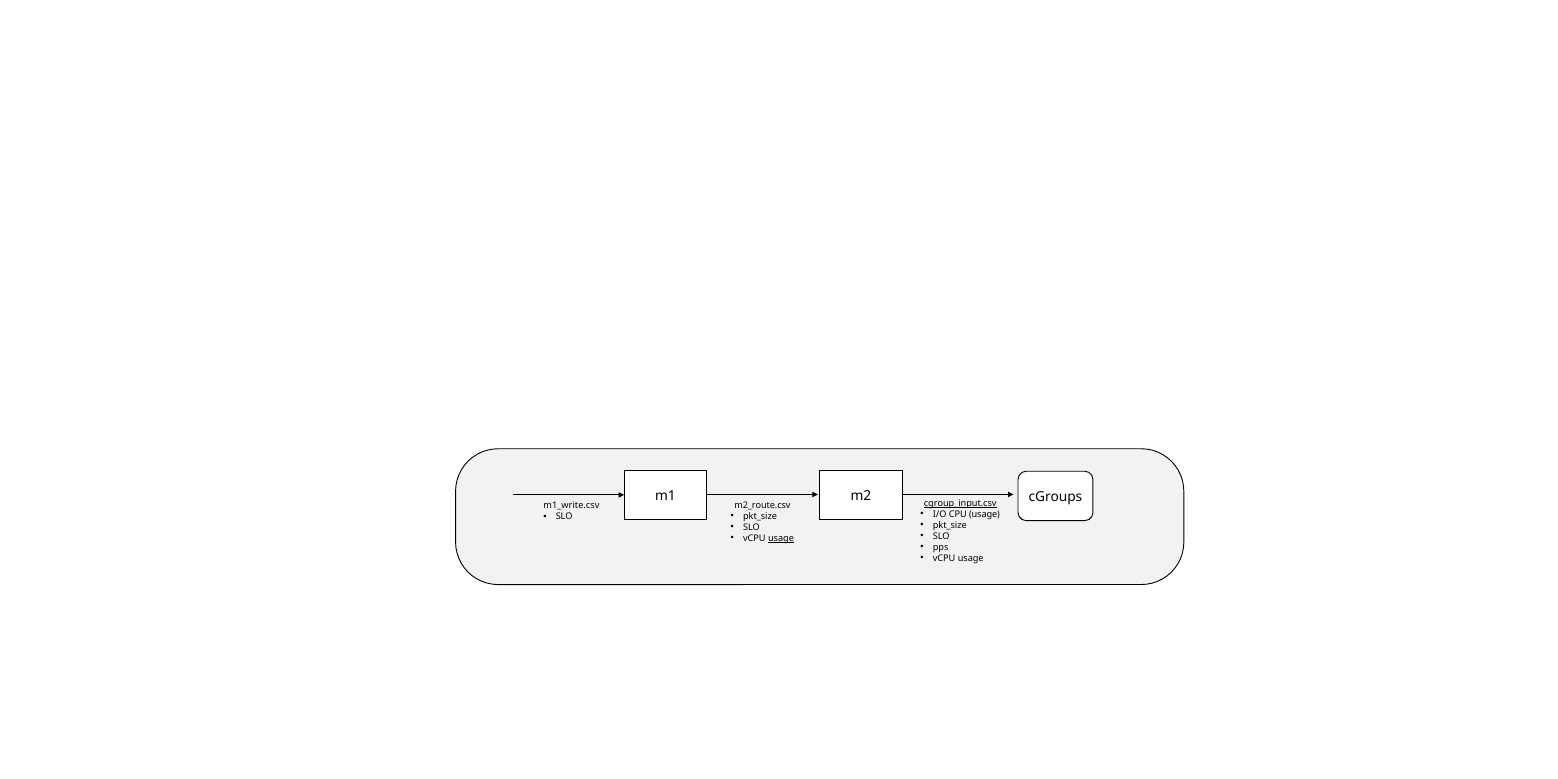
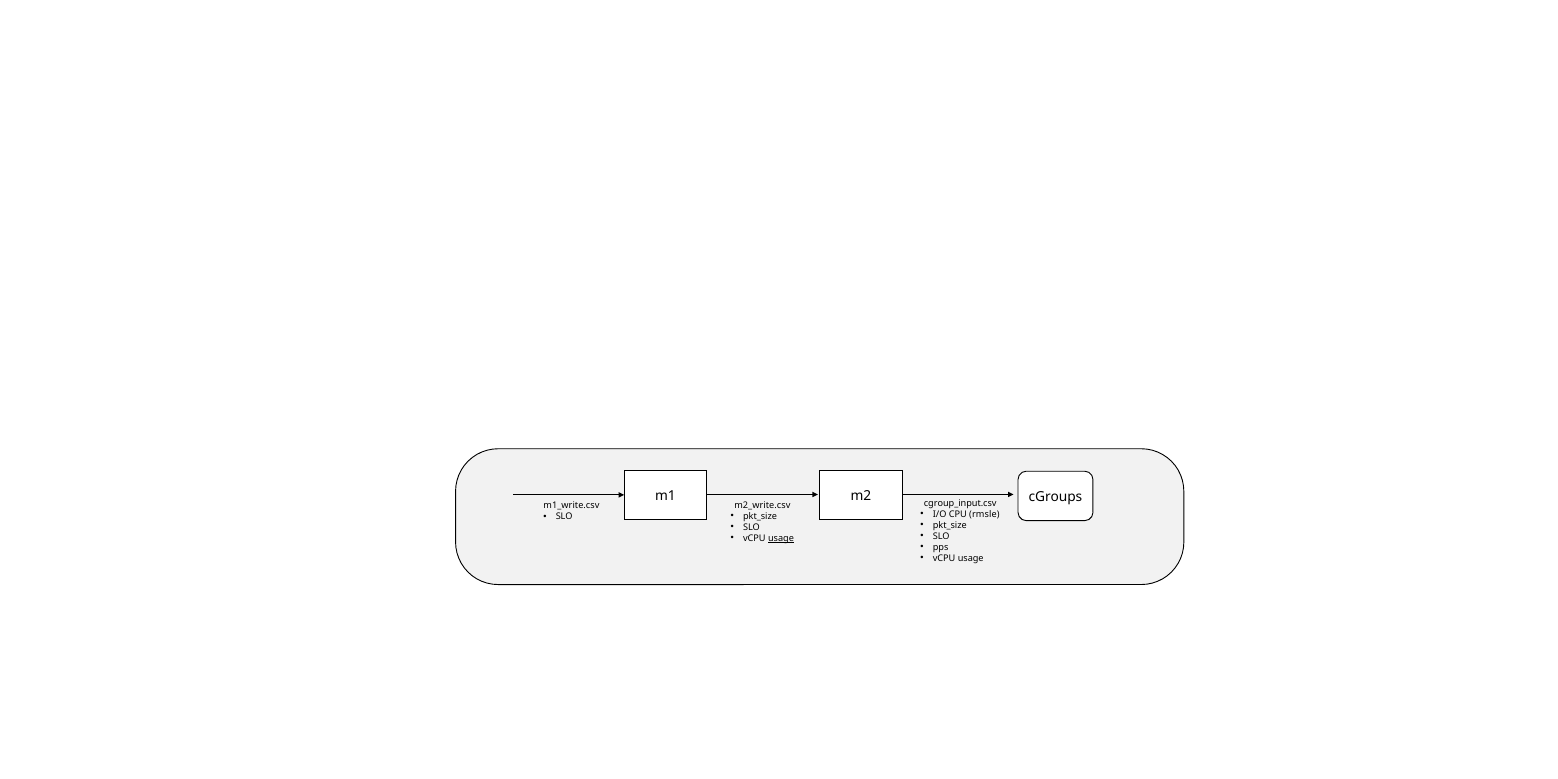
cgroup_input.csv underline: present -> none
m2_route.csv: m2_route.csv -> m2_write.csv
CPU usage: usage -> rmsle
